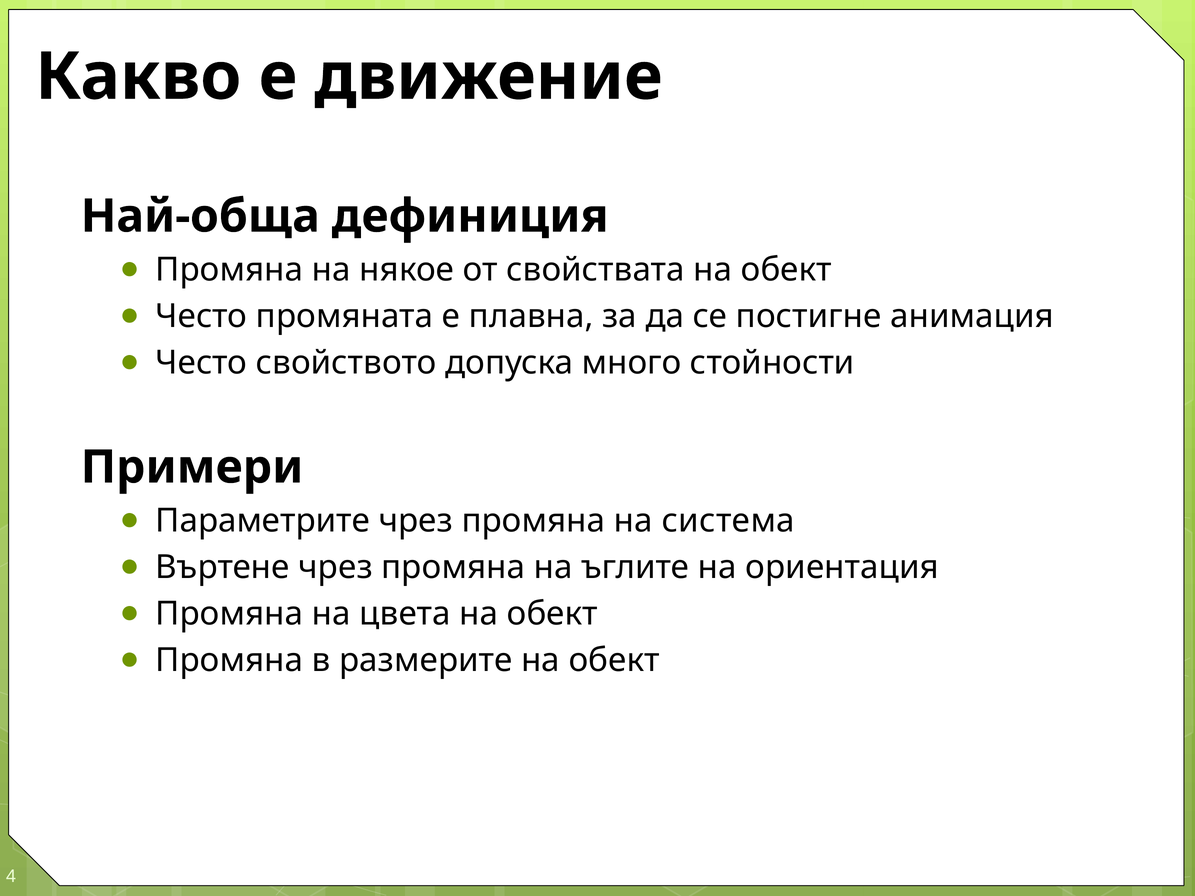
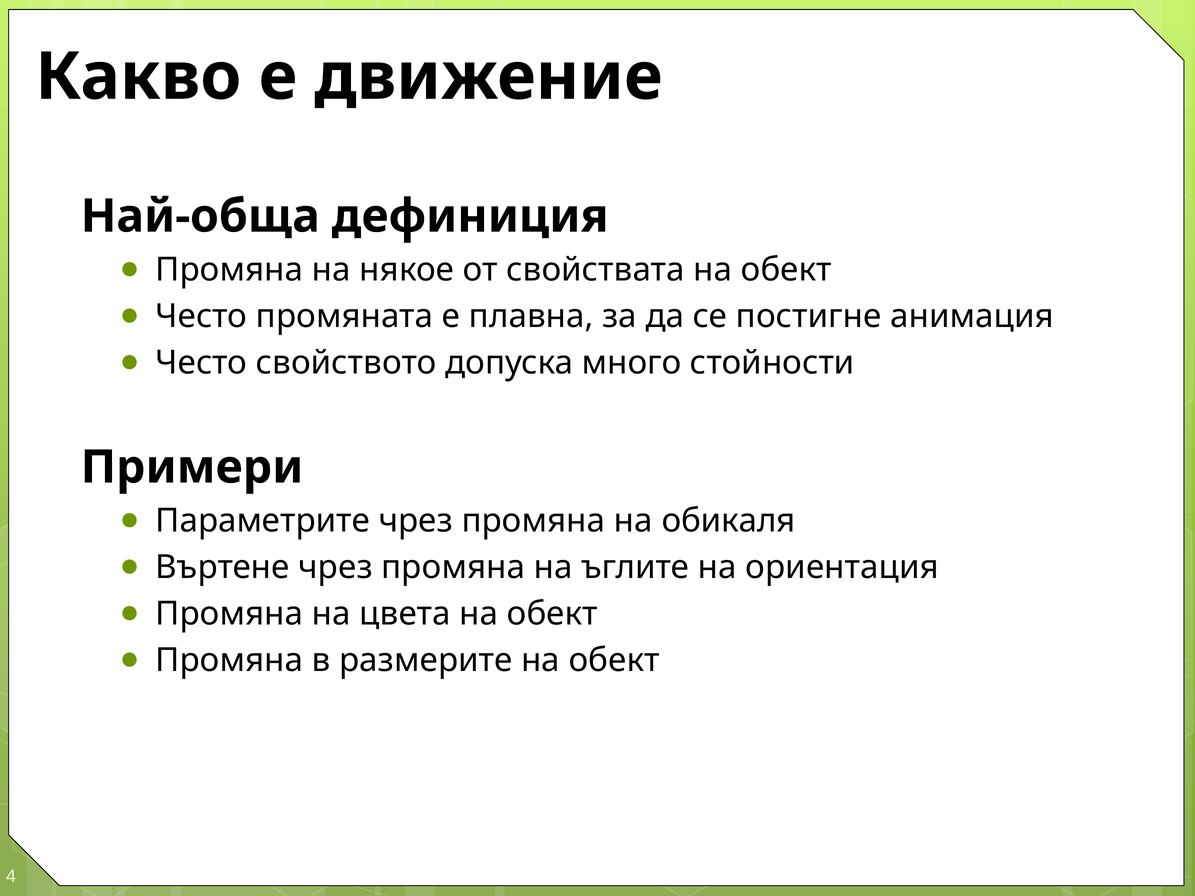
система: система -> обикаля
